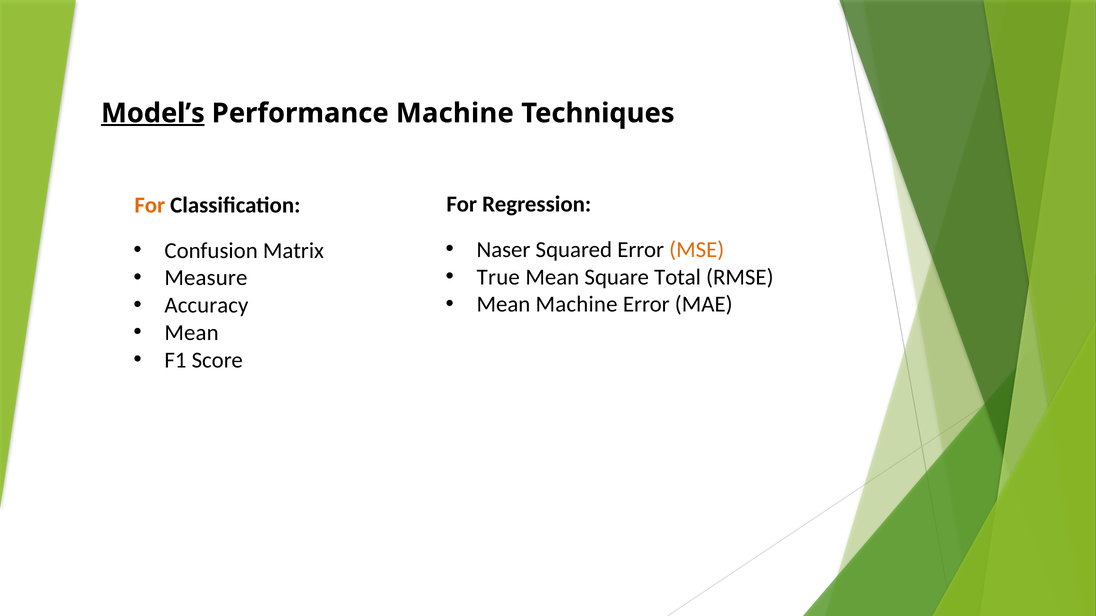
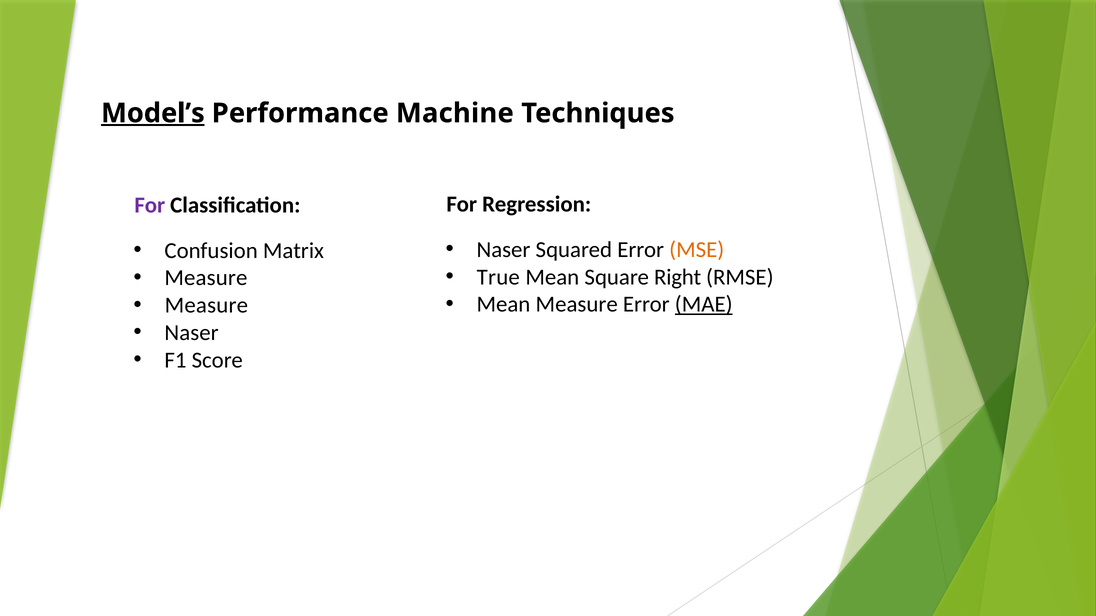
For at (150, 205) colour: orange -> purple
Total: Total -> Right
Mean Machine: Machine -> Measure
MAE underline: none -> present
Accuracy at (206, 306): Accuracy -> Measure
Mean at (192, 333): Mean -> Naser
